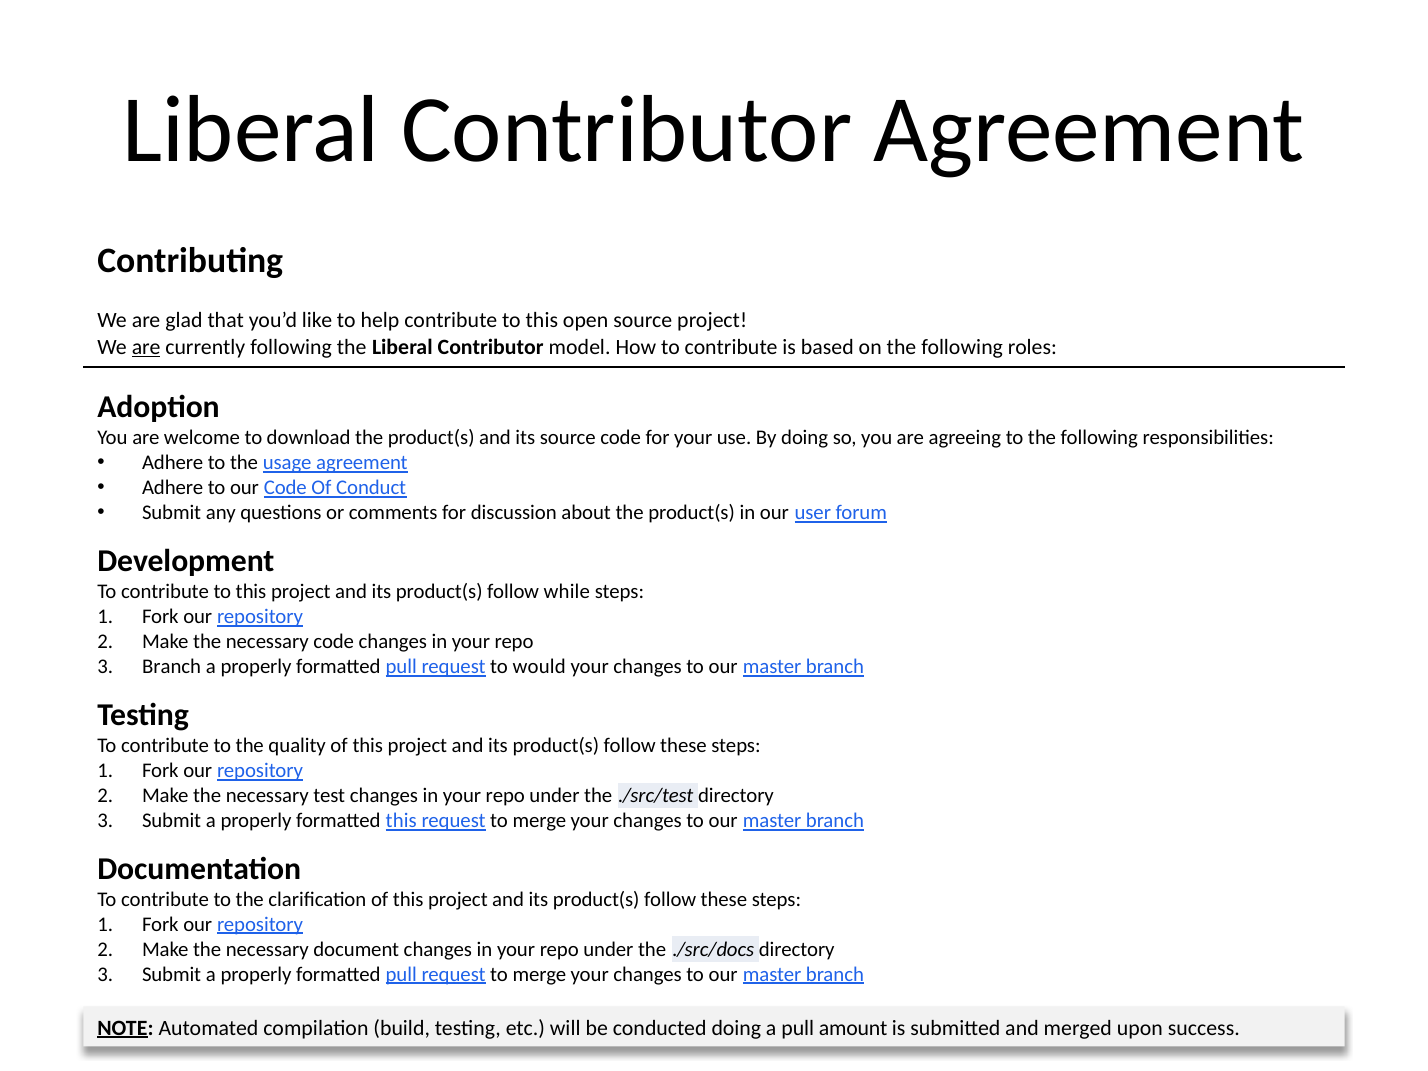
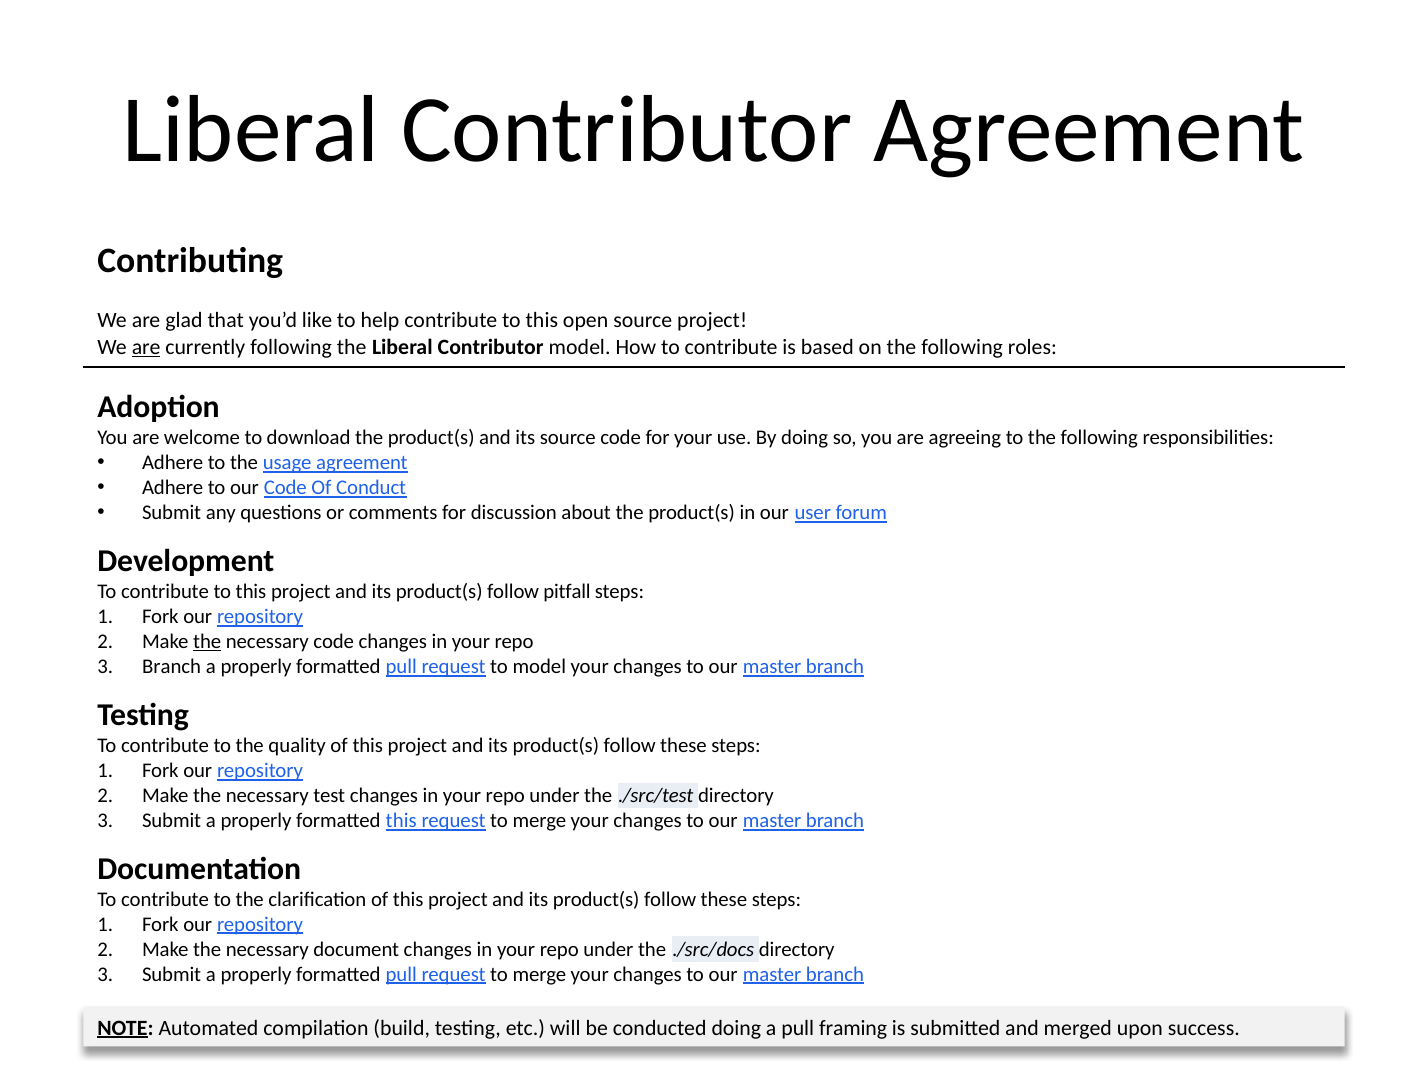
while: while -> pitfall
the at (207, 642) underline: none -> present
to would: would -> model
amount: amount -> framing
